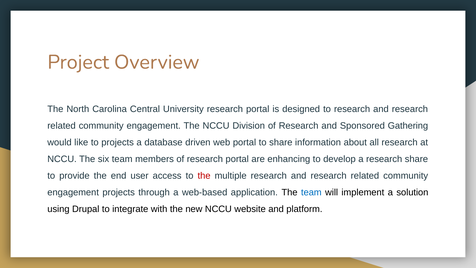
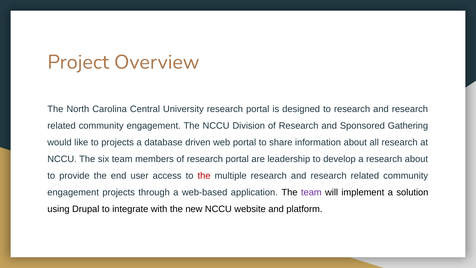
enhancing: enhancing -> leadership
research share: share -> about
team at (311, 192) colour: blue -> purple
